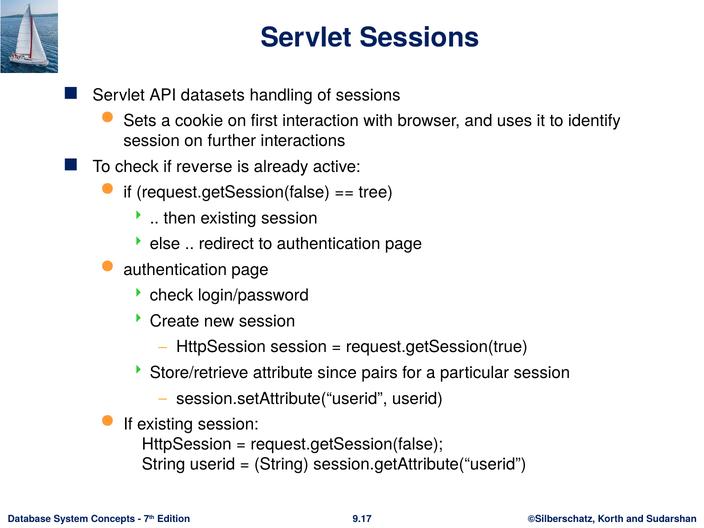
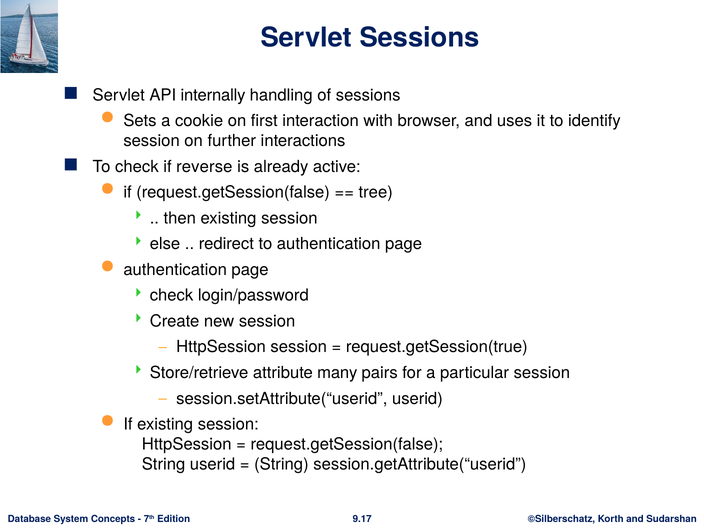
datasets: datasets -> internally
since: since -> many
